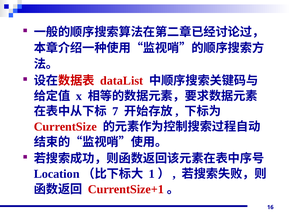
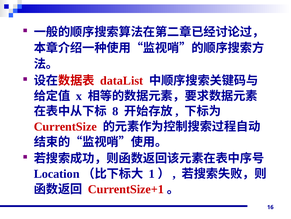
7: 7 -> 8
